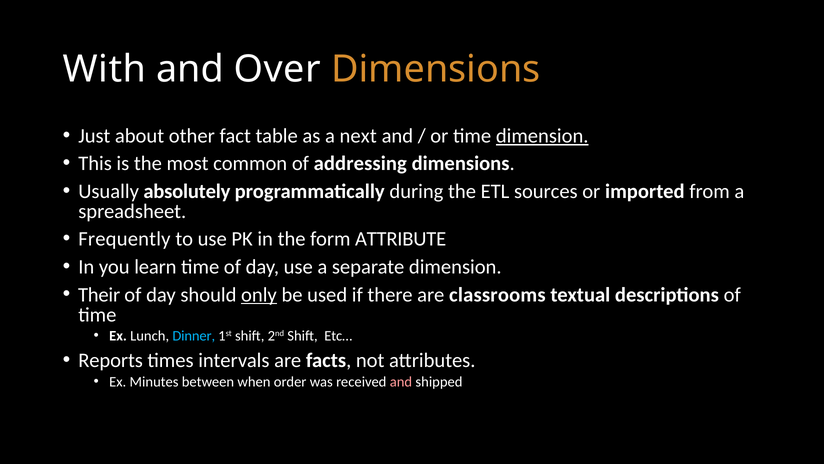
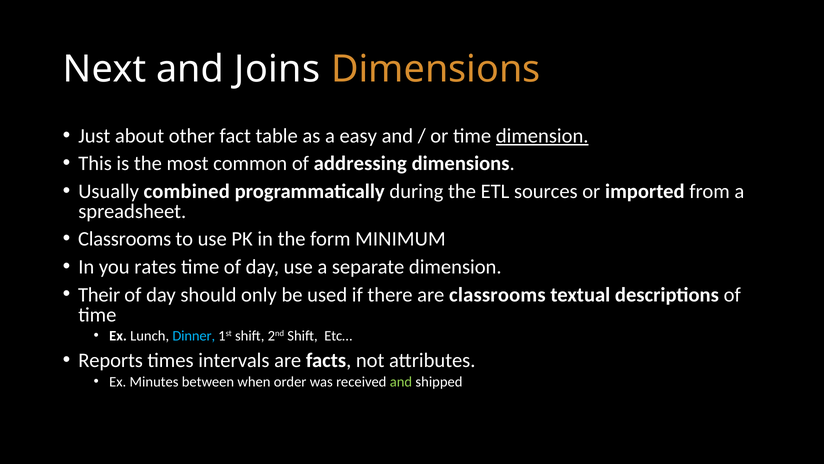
With: With -> Next
Over: Over -> Joins
next: next -> easy
absolutely: absolutely -> combined
Frequently at (124, 239): Frequently -> Classrooms
ATTRIBUTE: ATTRIBUTE -> MINIMUM
learn: learn -> rates
only underline: present -> none
and at (401, 381) colour: pink -> light green
